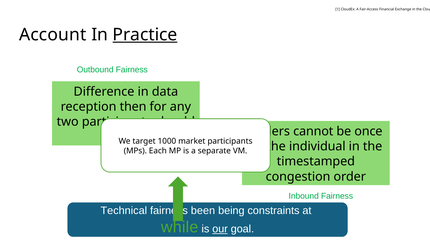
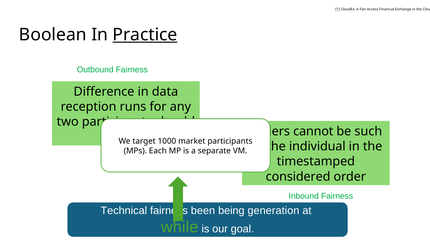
Account: Account -> Boolean
then: then -> runs
once: once -> such
congestion: congestion -> considered
constraints: constraints -> generation
our underline: present -> none
